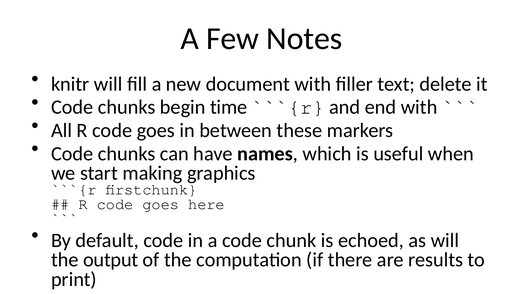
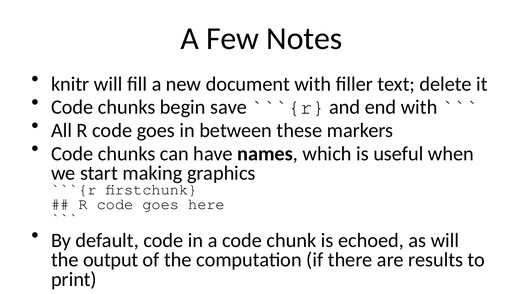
time: time -> save
